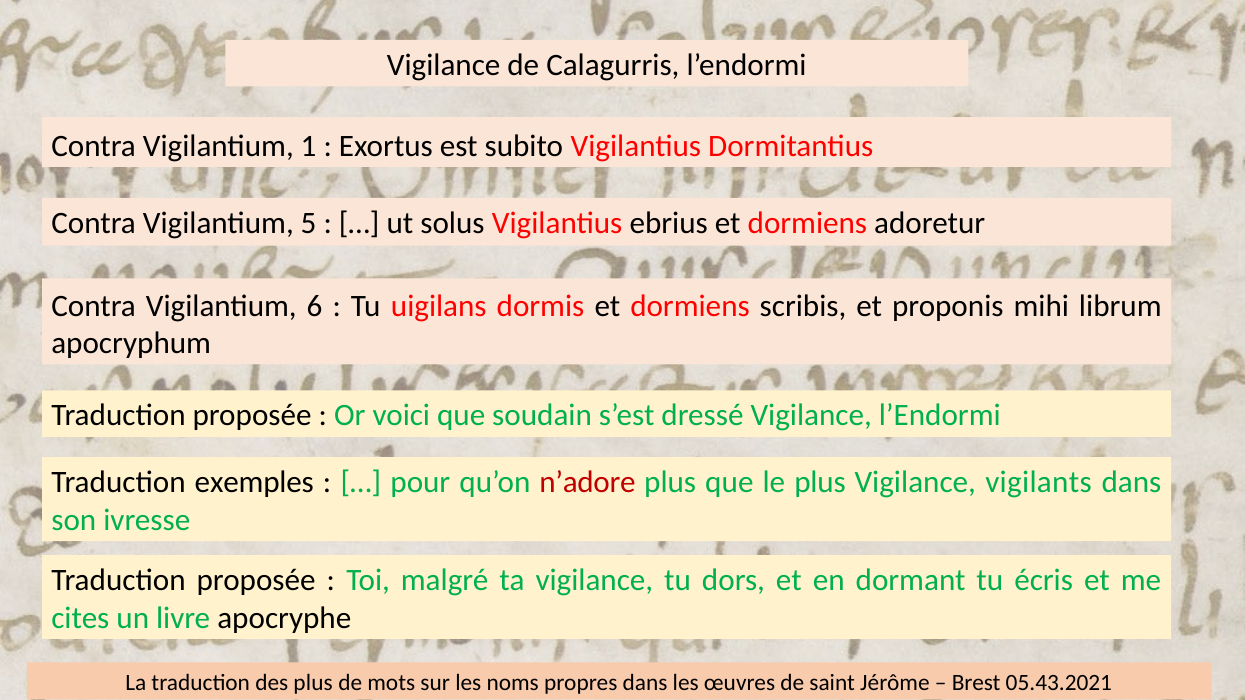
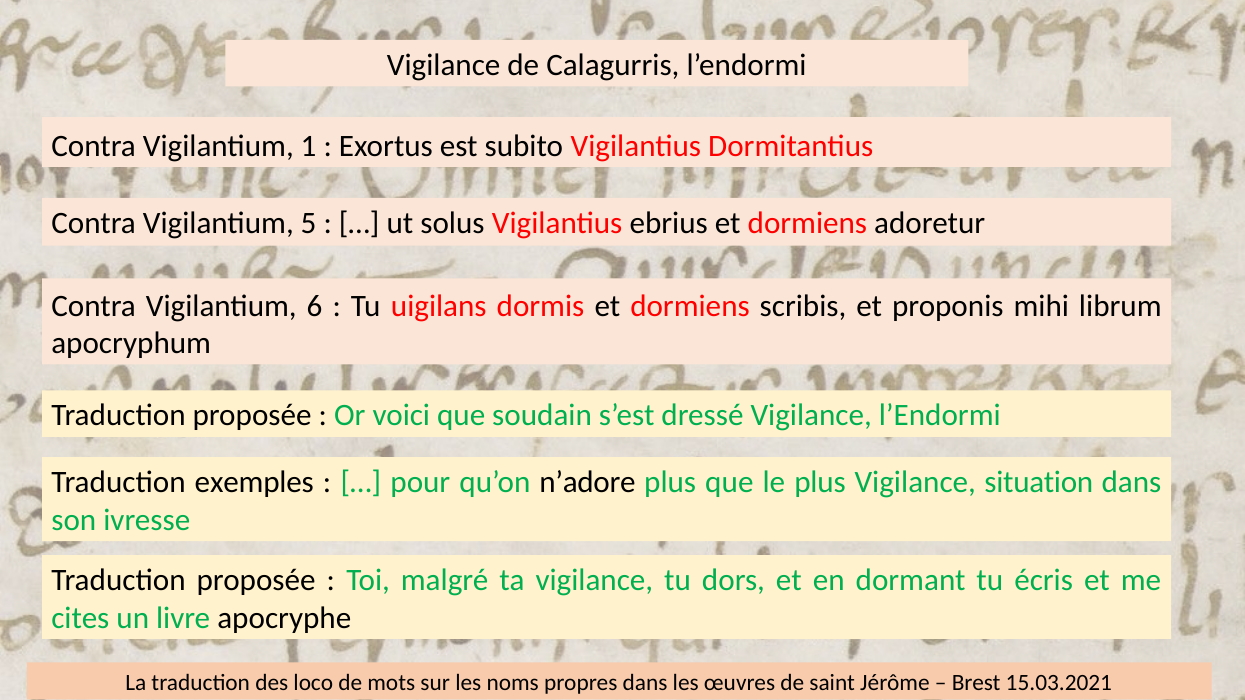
n’adore colour: red -> black
vigilants: vigilants -> situation
des plus: plus -> loco
05.43.2021: 05.43.2021 -> 15.03.2021
